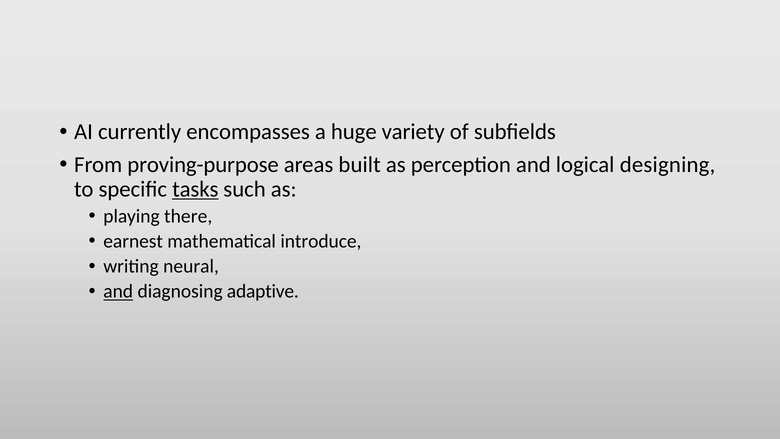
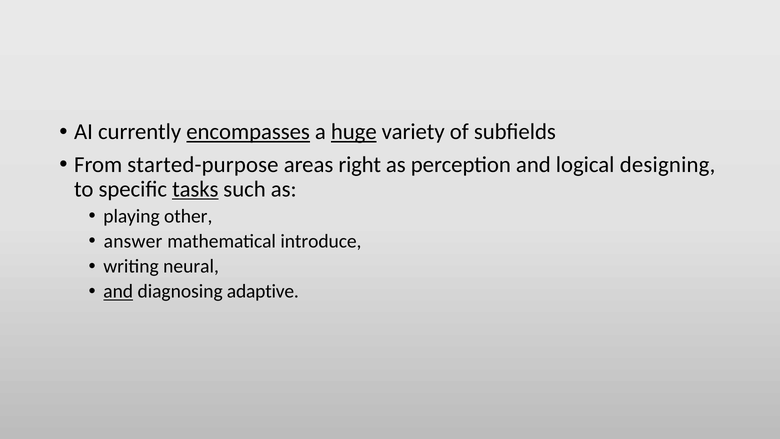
encompasses underline: none -> present
huge underline: none -> present
proving-purpose: proving-purpose -> started-purpose
built: built -> right
there: there -> other
earnest: earnest -> answer
